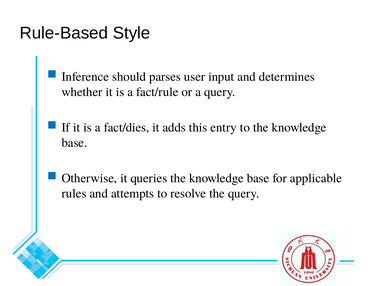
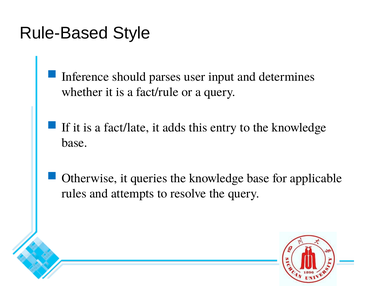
fact/dies: fact/dies -> fact/late
